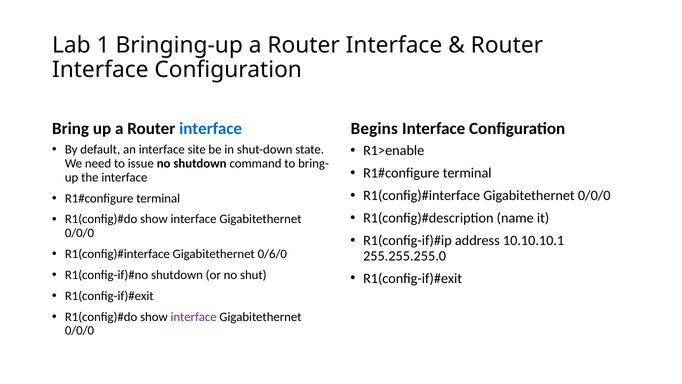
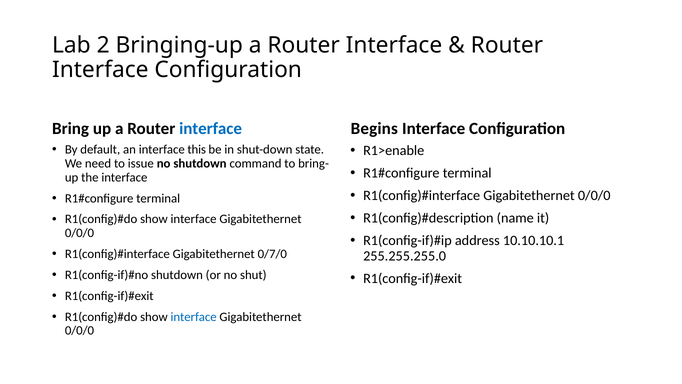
1: 1 -> 2
site: site -> this
0/6/0: 0/6/0 -> 0/7/0
interface at (194, 317) colour: purple -> blue
